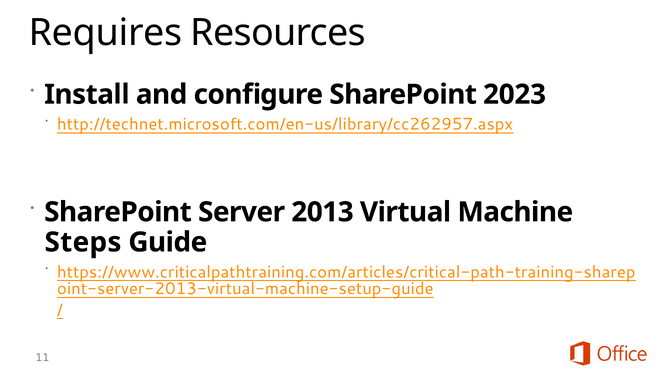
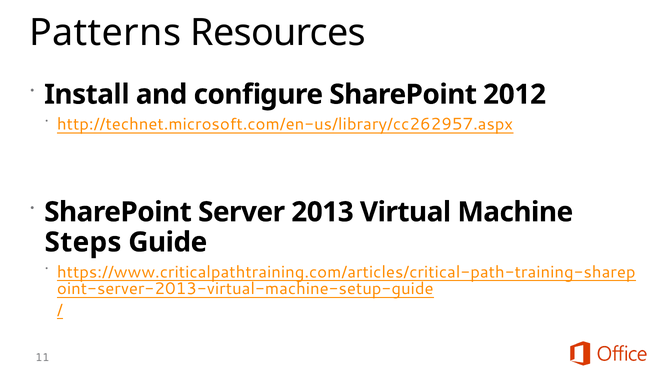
Requires: Requires -> Patterns
2023: 2023 -> 2012
